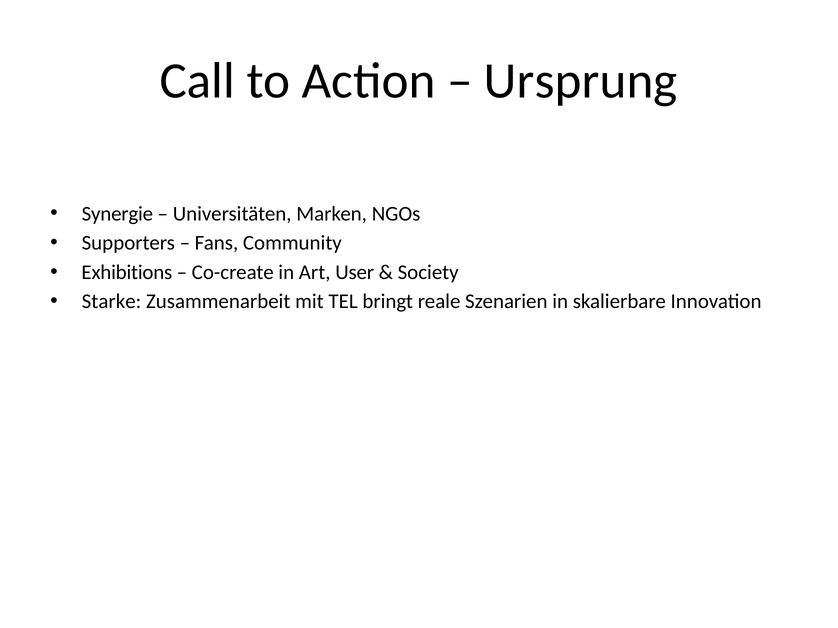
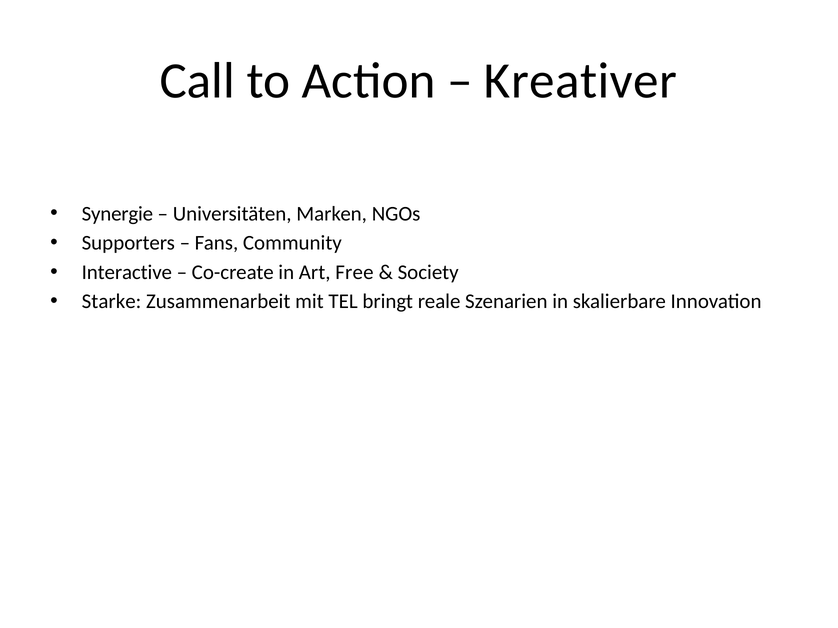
Ursprung: Ursprung -> Kreativer
Exhibitions: Exhibitions -> Interactive
User: User -> Free
